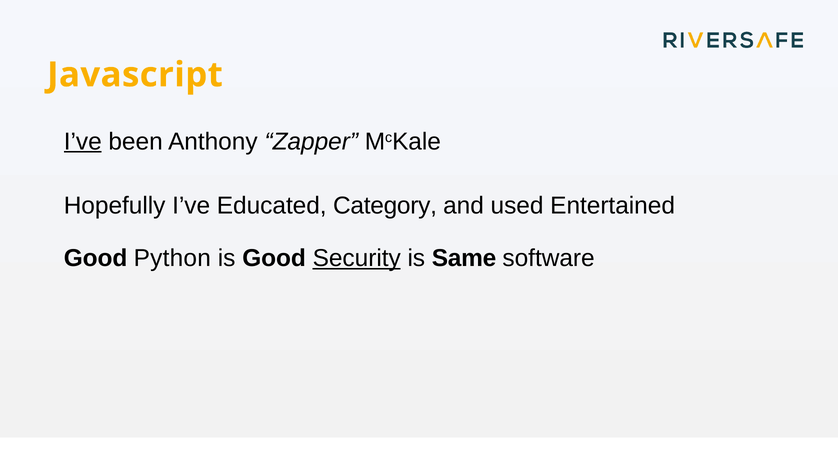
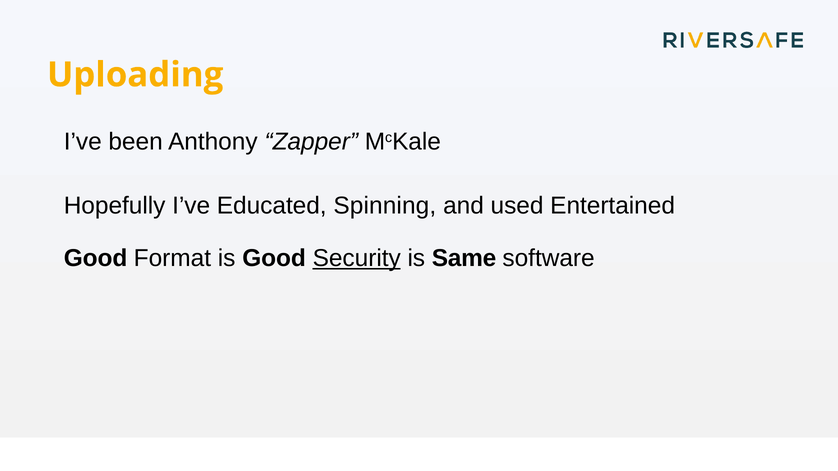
Javascript: Javascript -> Uploading
I’ve at (83, 142) underline: present -> none
Category: Category -> Spinning
Python: Python -> Format
